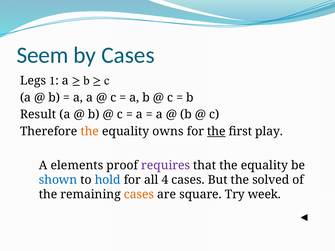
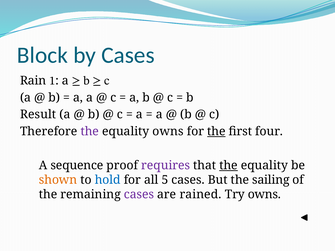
Seem: Seem -> Block
Legs: Legs -> Rain
the at (90, 132) colour: orange -> purple
play: play -> four
elements: elements -> sequence
the at (228, 165) underline: none -> present
shown colour: blue -> orange
4: 4 -> 5
solved: solved -> sailing
cases at (139, 195) colour: orange -> purple
square: square -> rained
Try week: week -> owns
